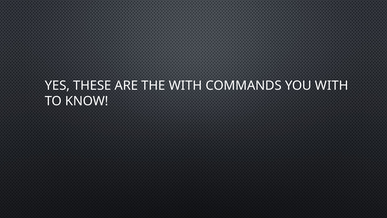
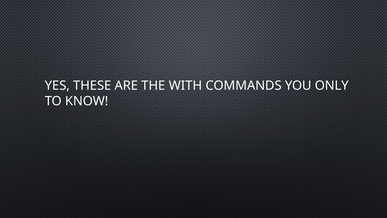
YOU WITH: WITH -> ONLY
